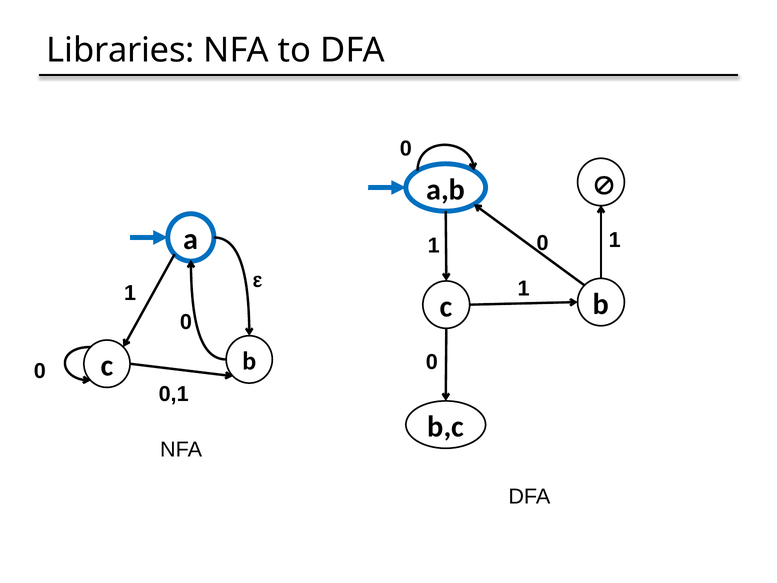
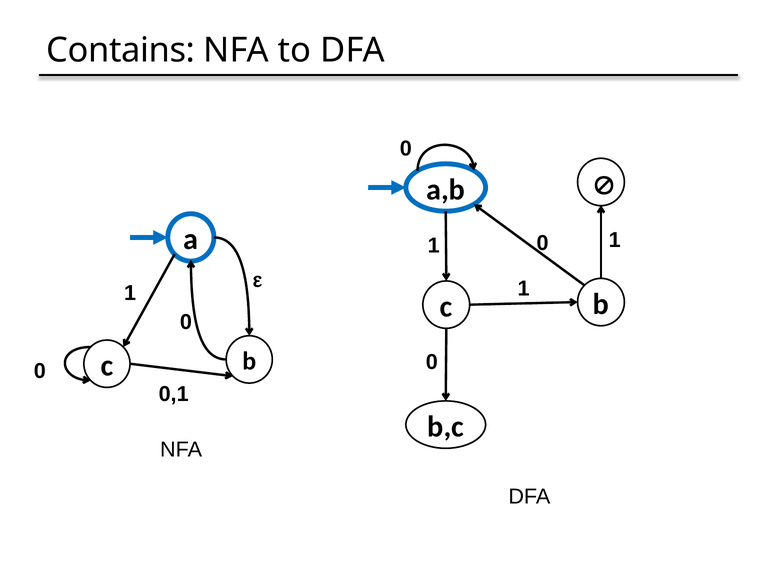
Libraries: Libraries -> Contains
